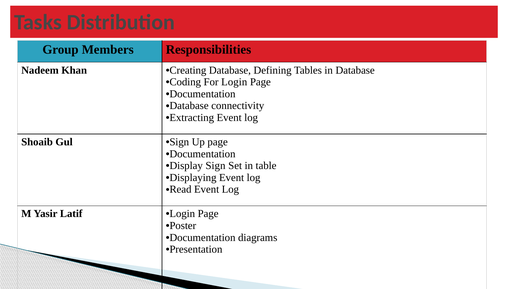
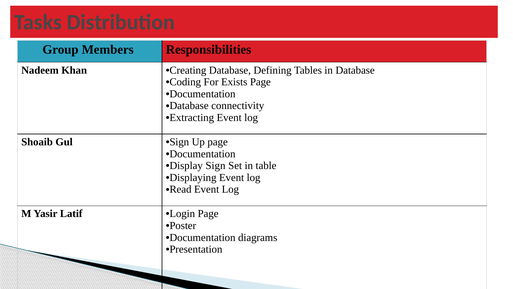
For Login: Login -> Exists
